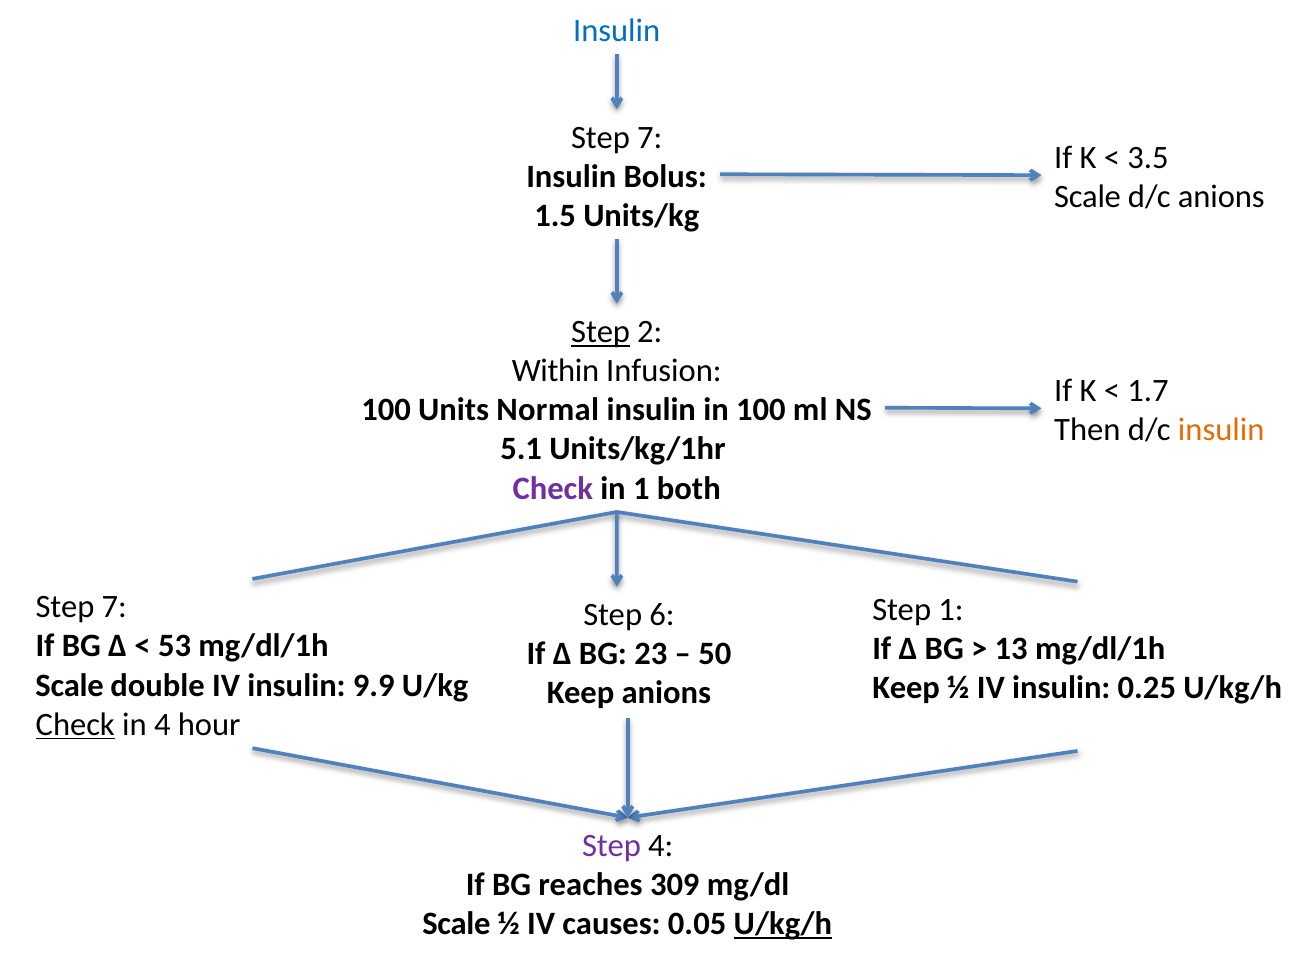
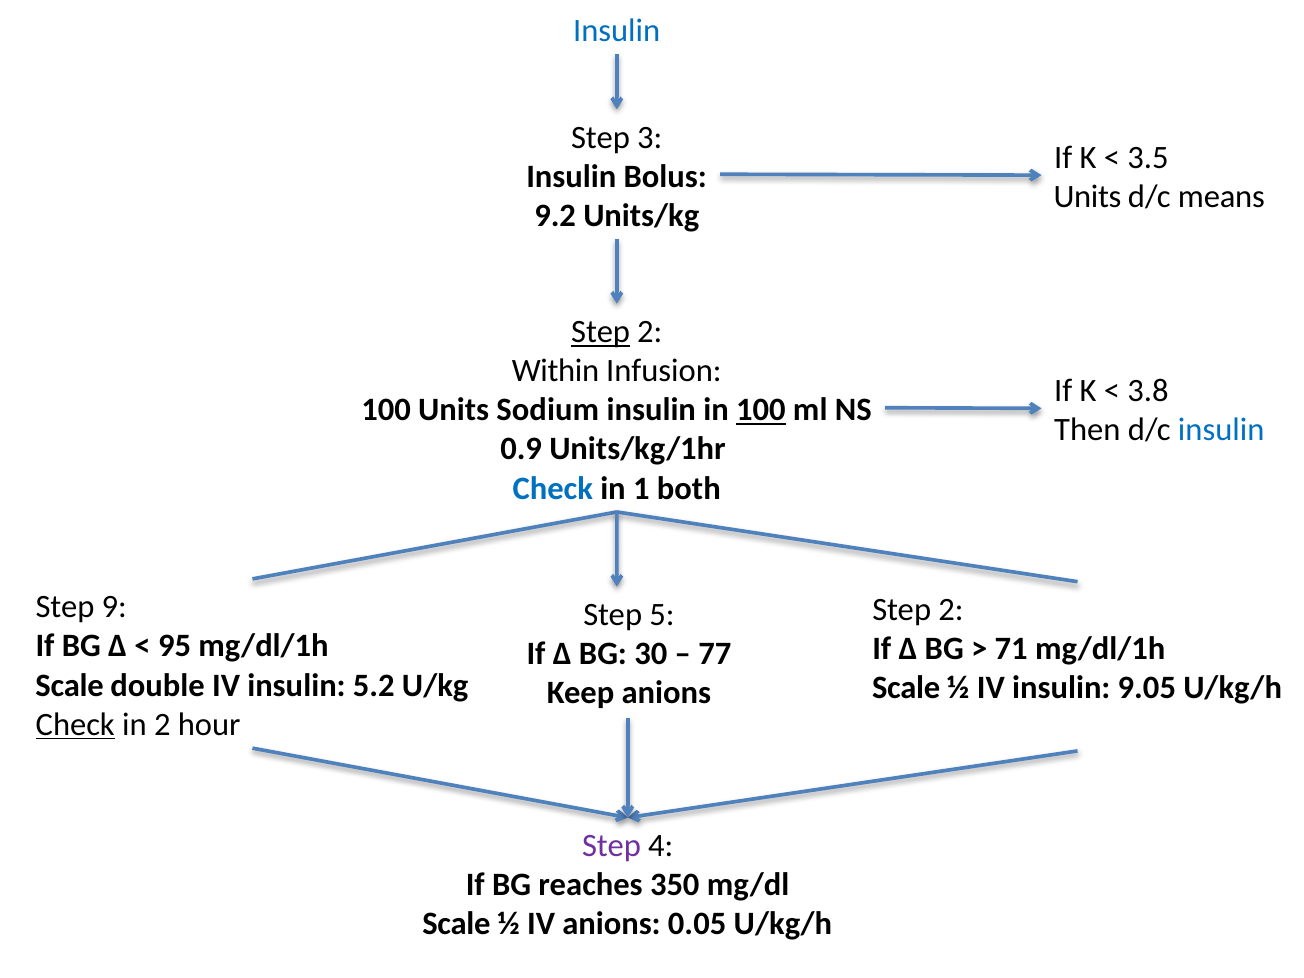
7 at (650, 137): 7 -> 3
Scale at (1088, 197): Scale -> Units
d/c anions: anions -> means
1.5: 1.5 -> 9.2
1.7: 1.7 -> 3.8
Normal: Normal -> Sodium
100 at (761, 410) underline: none -> present
insulin at (1221, 430) colour: orange -> blue
5.1: 5.1 -> 0.9
Check at (553, 488) colour: purple -> blue
7 at (114, 607): 7 -> 9
1 at (951, 610): 1 -> 2
6: 6 -> 5
53: 53 -> 95
13: 13 -> 71
23: 23 -> 30
50: 50 -> 77
9.9: 9.9 -> 5.2
Keep at (906, 688): Keep -> Scale
0.25: 0.25 -> 9.05
in 4: 4 -> 2
309: 309 -> 350
IV causes: causes -> anions
U/kg/h at (783, 924) underline: present -> none
